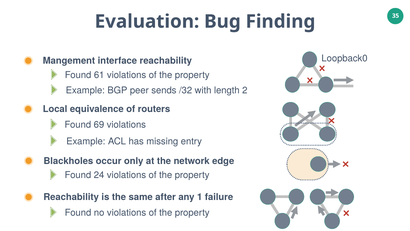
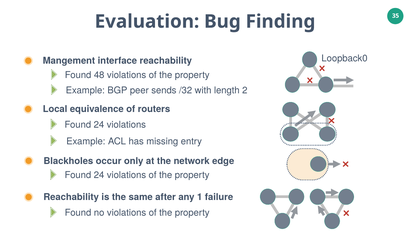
61: 61 -> 48
69 at (99, 125): 69 -> 24
